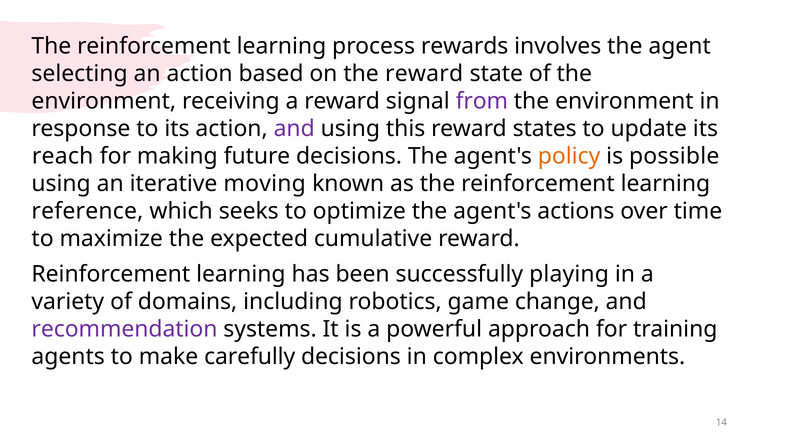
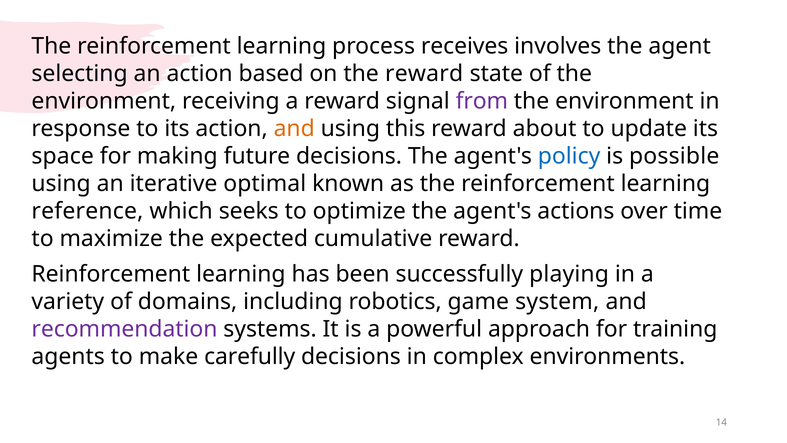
rewards: rewards -> receives
and at (294, 129) colour: purple -> orange
states: states -> about
reach: reach -> space
policy colour: orange -> blue
moving: moving -> optimal
change: change -> system
